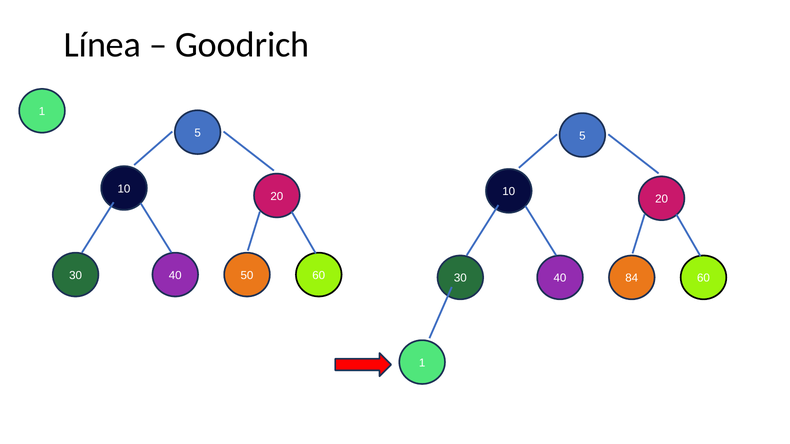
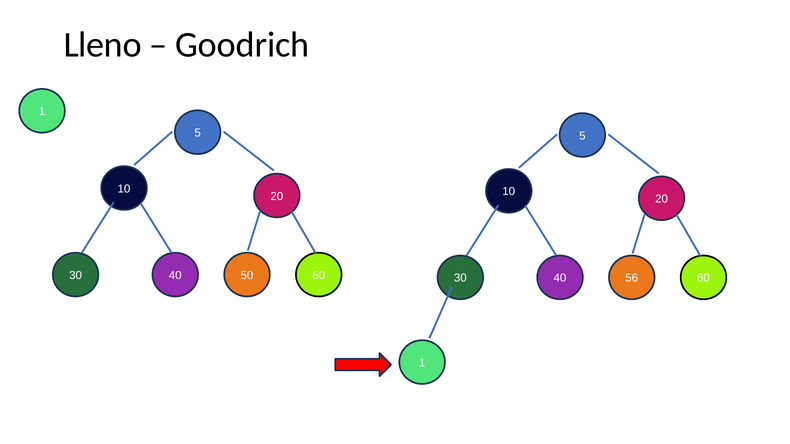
Línea: Línea -> Lleno
84: 84 -> 56
